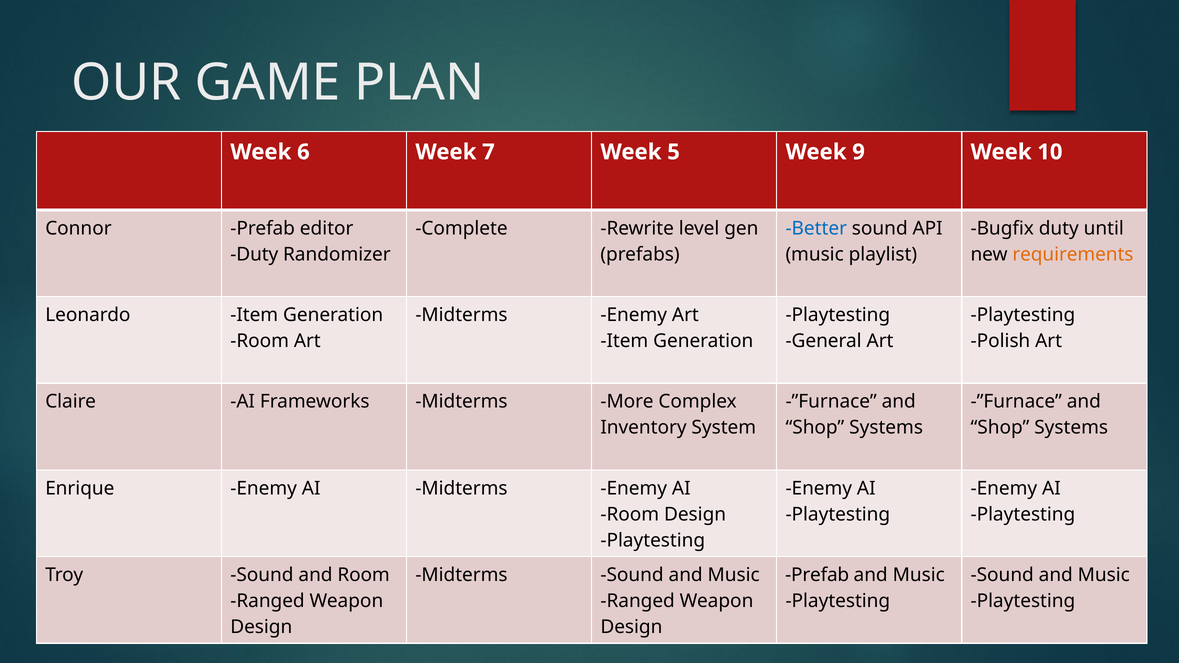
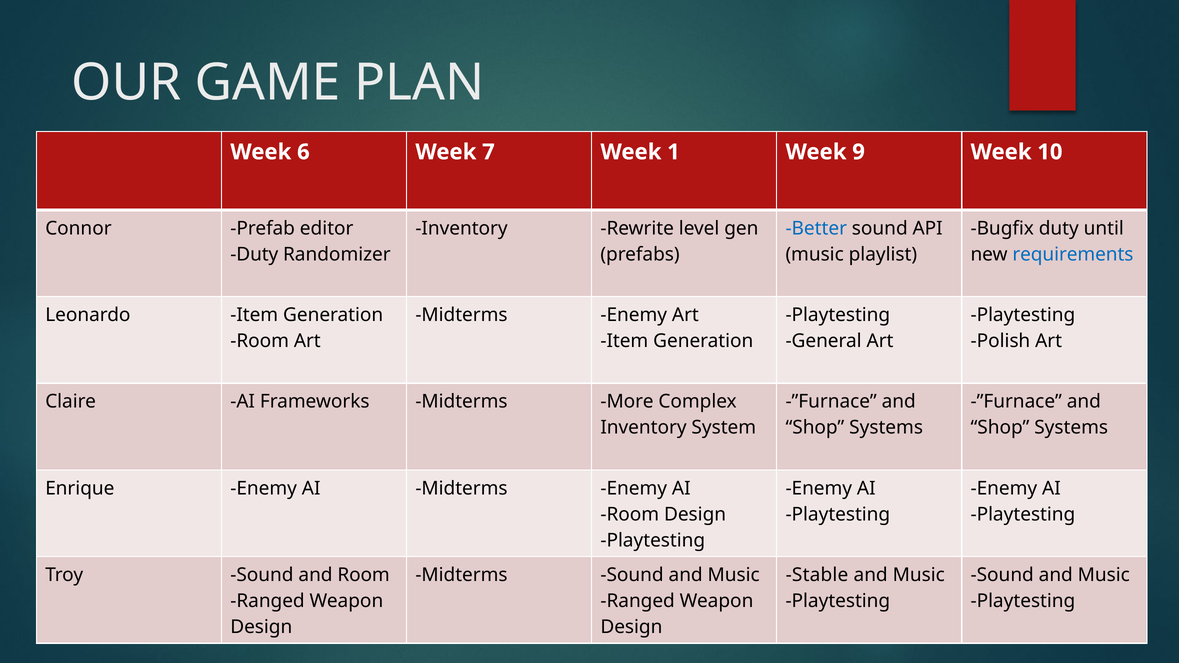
5: 5 -> 1
Complete at (462, 228): Complete -> Inventory
requirements colour: orange -> blue
Prefab at (817, 575): Prefab -> Stable
